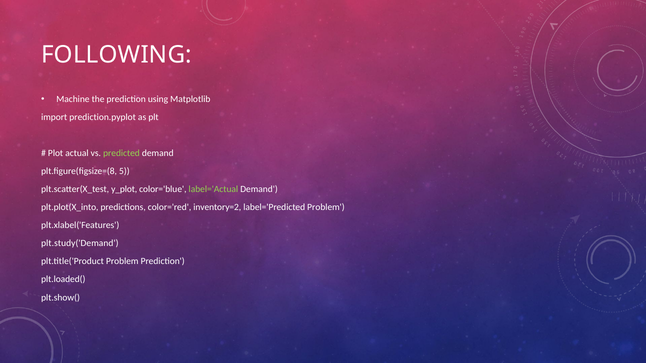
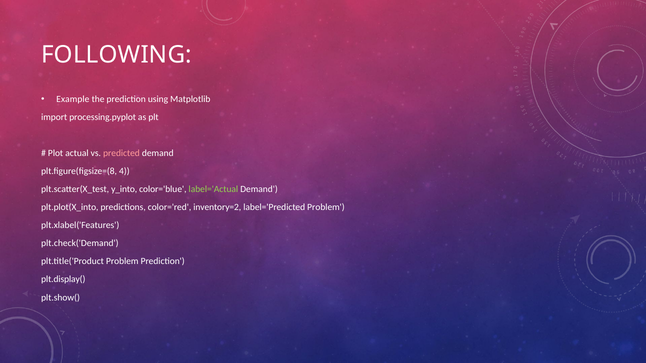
Machine: Machine -> Example
prediction.pyplot: prediction.pyplot -> processing.pyplot
predicted colour: light green -> pink
5: 5 -> 4
y_plot: y_plot -> y_into
plt.study('Demand: plt.study('Demand -> plt.check('Demand
plt.loaded(: plt.loaded( -> plt.display(
